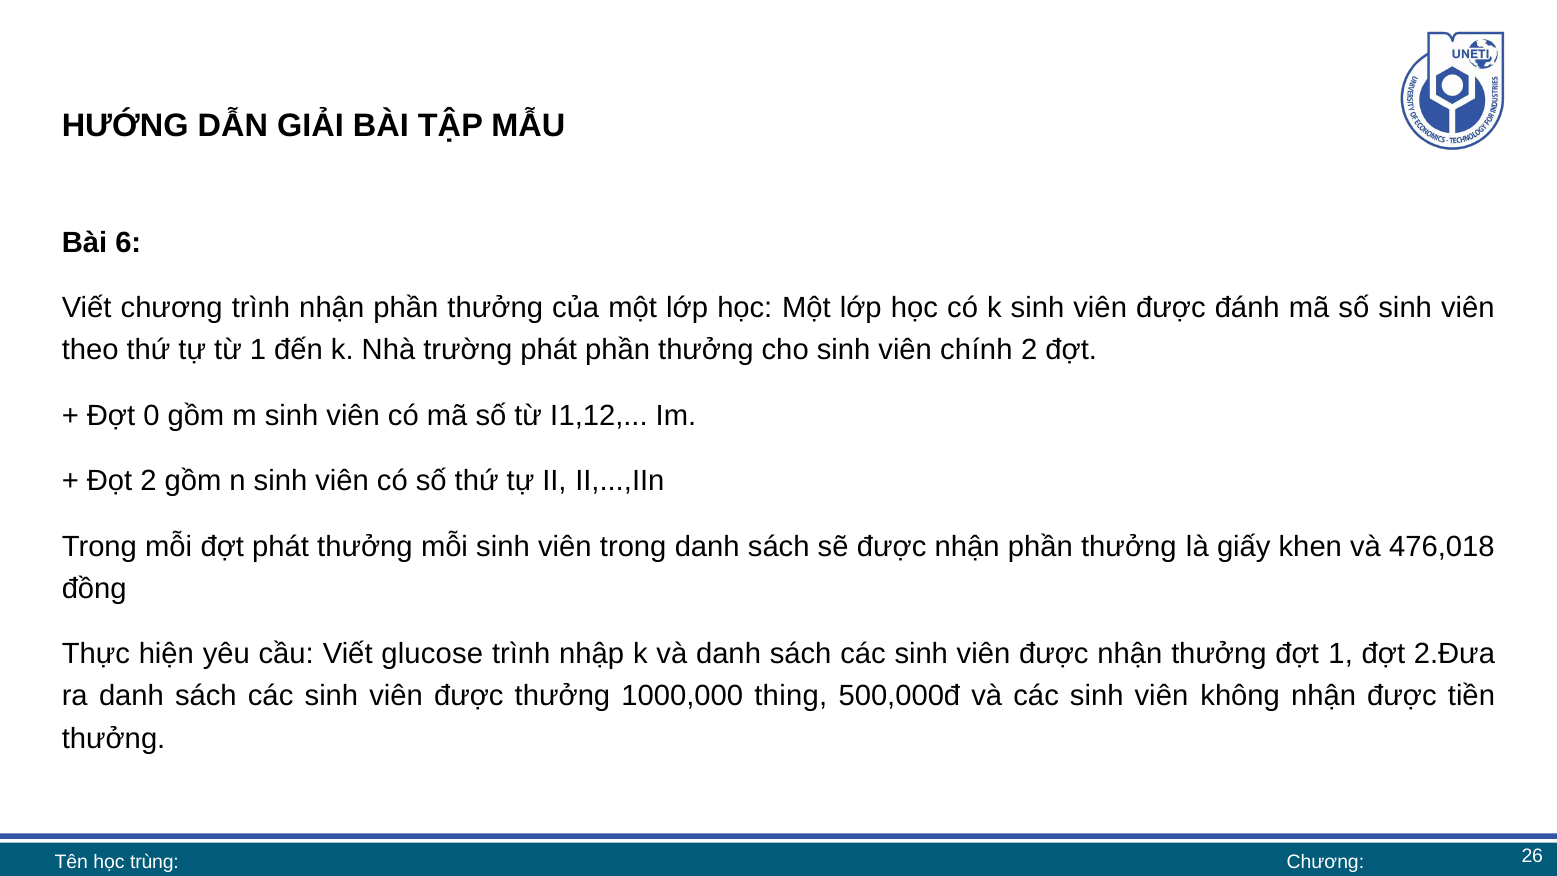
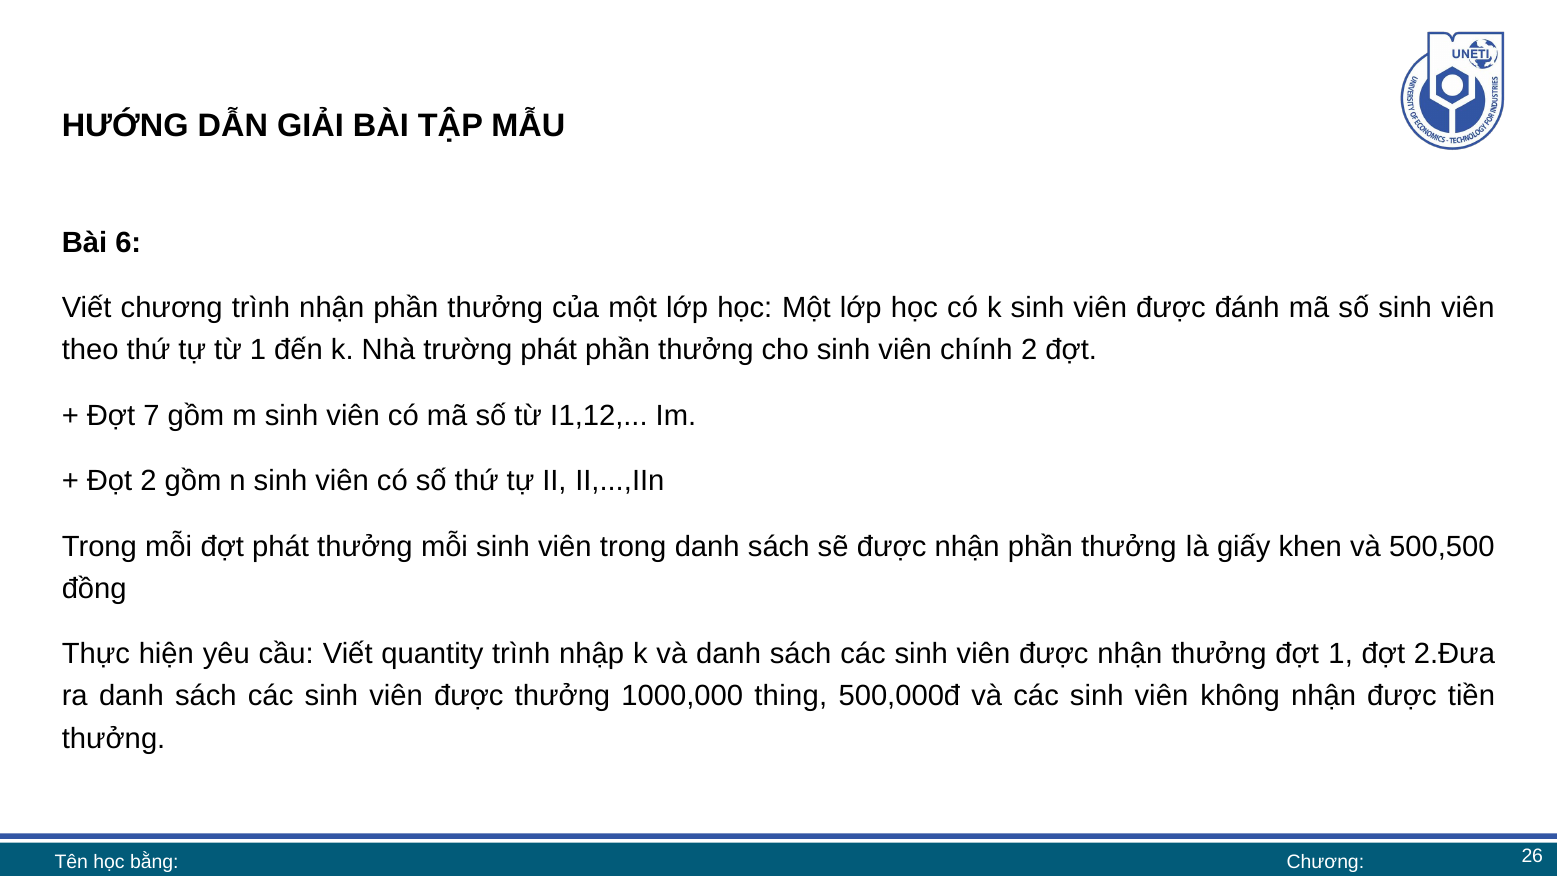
0: 0 -> 7
476,018: 476,018 -> 500,500
glucose: glucose -> quantity
trùng: trùng -> bằng
